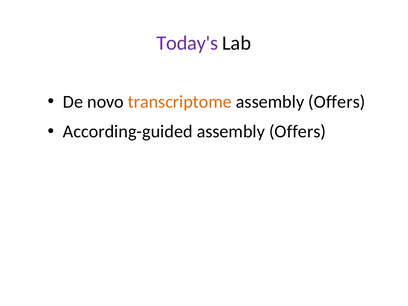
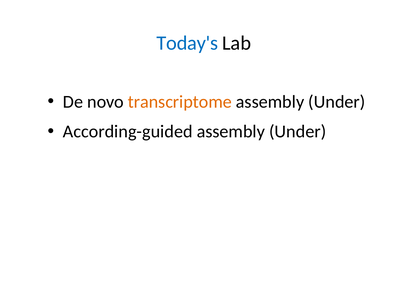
Today's colour: purple -> blue
Offers at (337, 102): Offers -> Under
Offers at (298, 132): Offers -> Under
